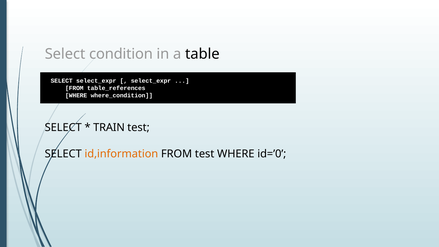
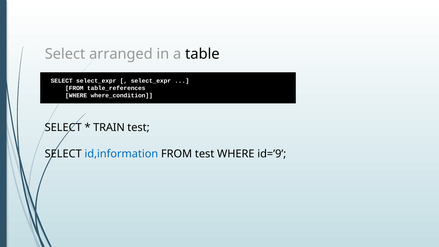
condition: condition -> arranged
id,information colour: orange -> blue
id=’0: id=’0 -> id=’9
